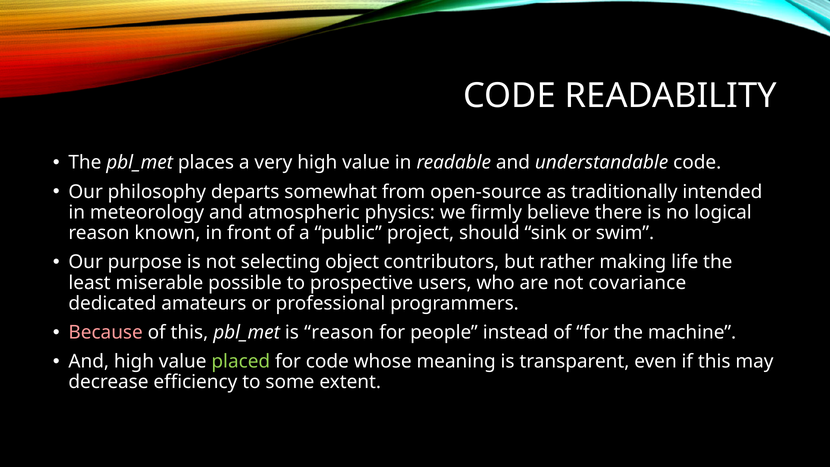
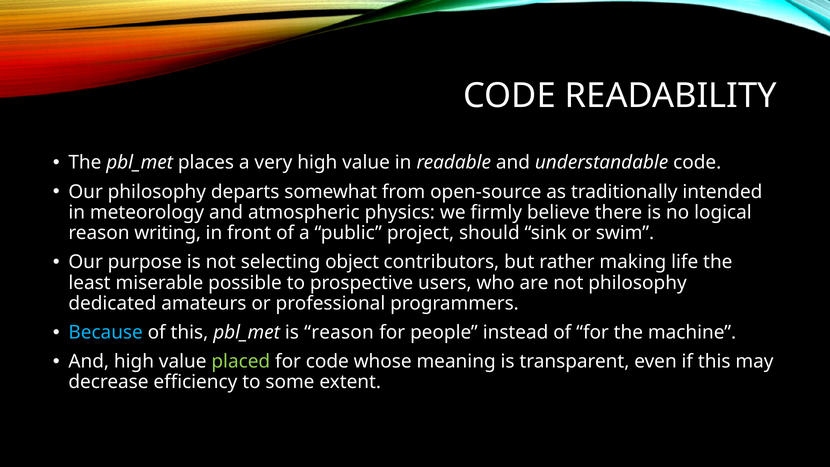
known: known -> writing
not covariance: covariance -> philosophy
Because colour: pink -> light blue
